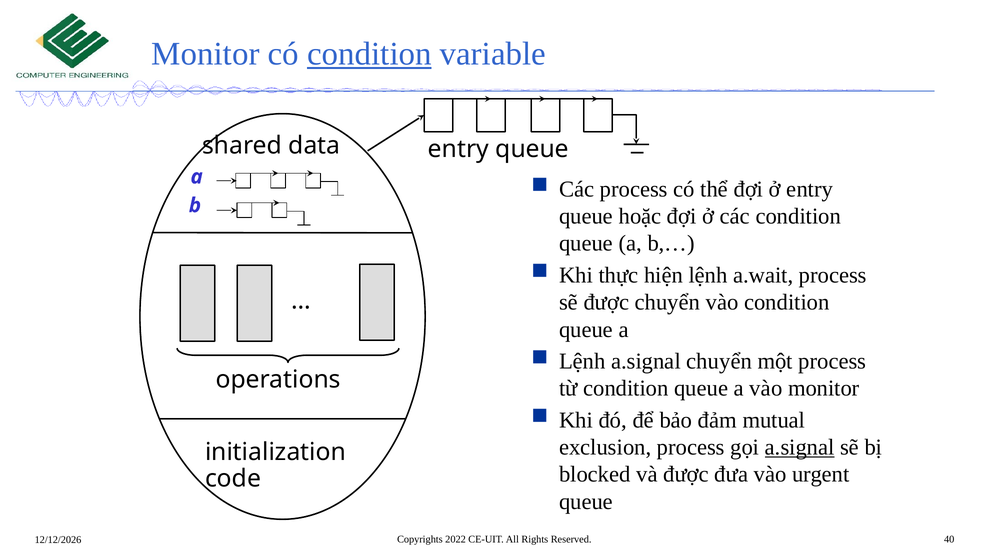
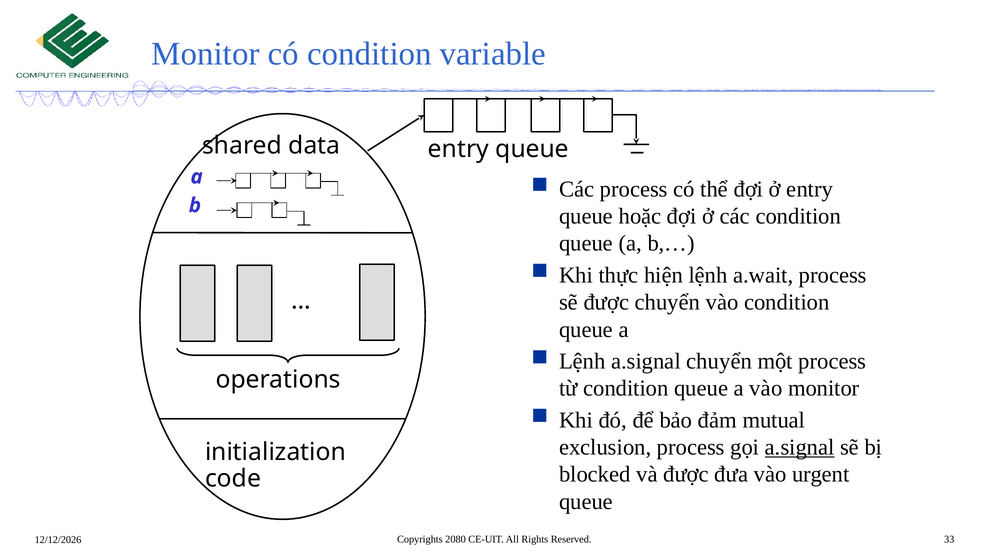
condition at (369, 54) underline: present -> none
2022: 2022 -> 2080
40: 40 -> 33
